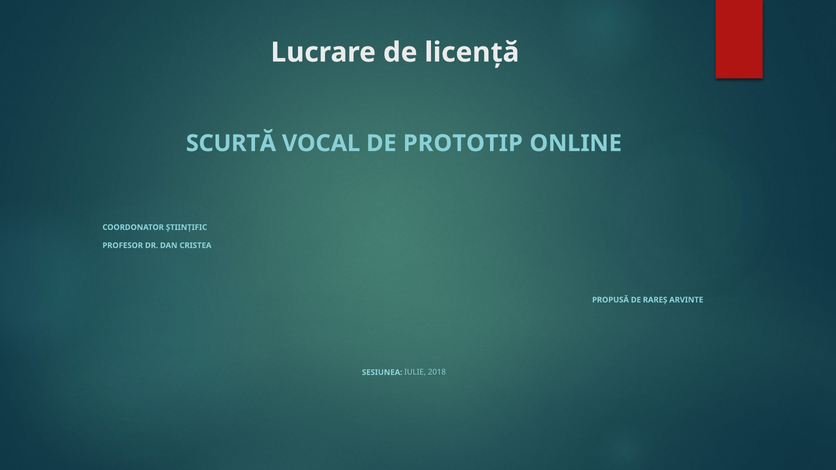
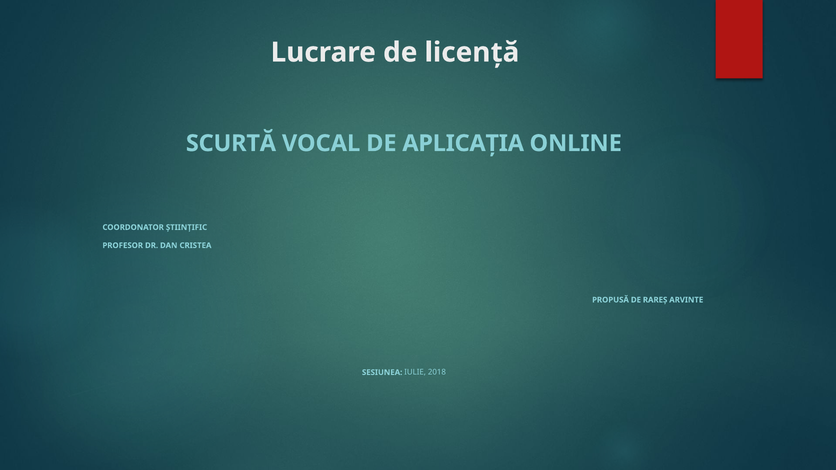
PROTOTIP: PROTOTIP -> APLICAȚIA
